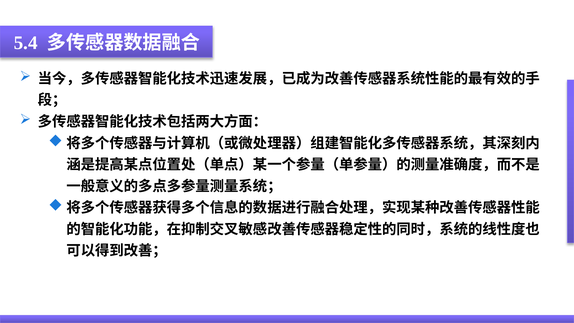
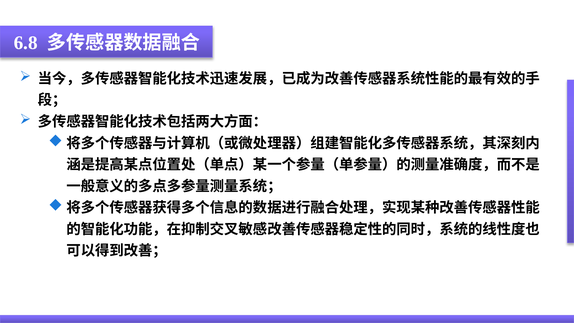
5.4: 5.4 -> 6.8
